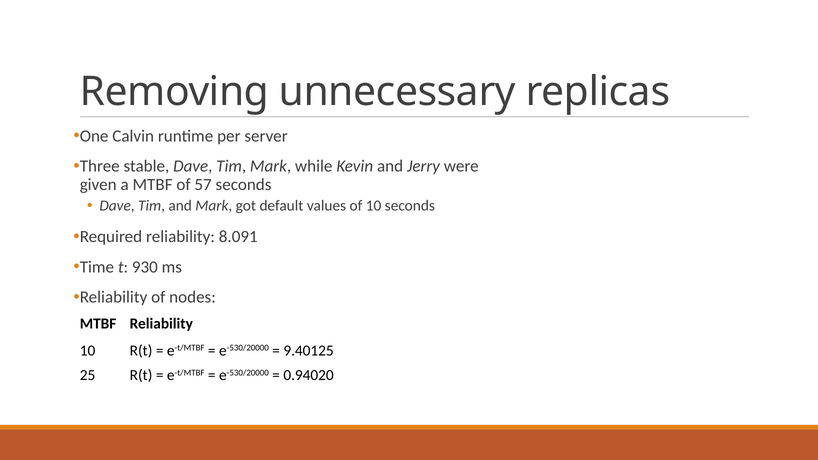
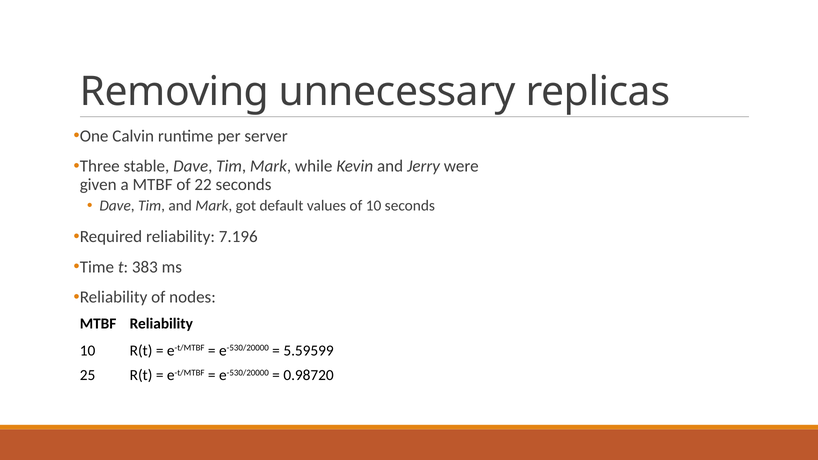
57: 57 -> 22
8.091: 8.091 -> 7.196
930: 930 -> 383
9.40125: 9.40125 -> 5.59599
0.94020: 0.94020 -> 0.98720
